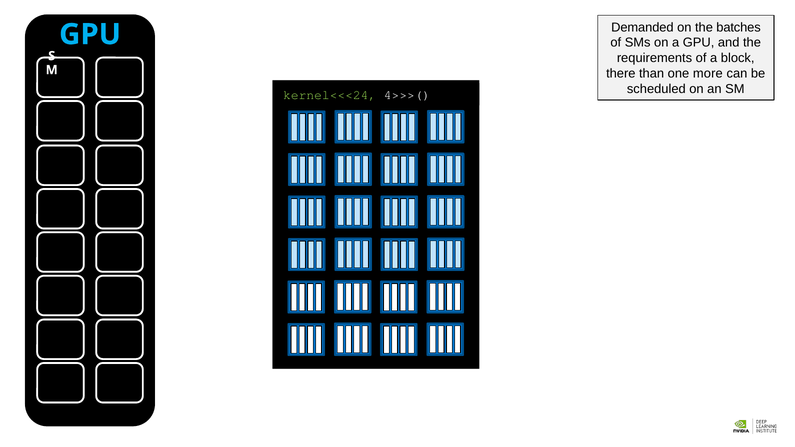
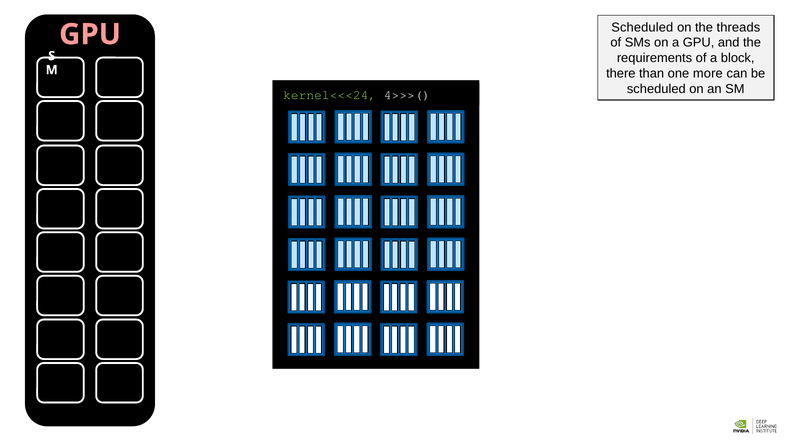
Demanded at (642, 27): Demanded -> Scheduled
batches: batches -> threads
GPU at (90, 34) colour: light blue -> pink
